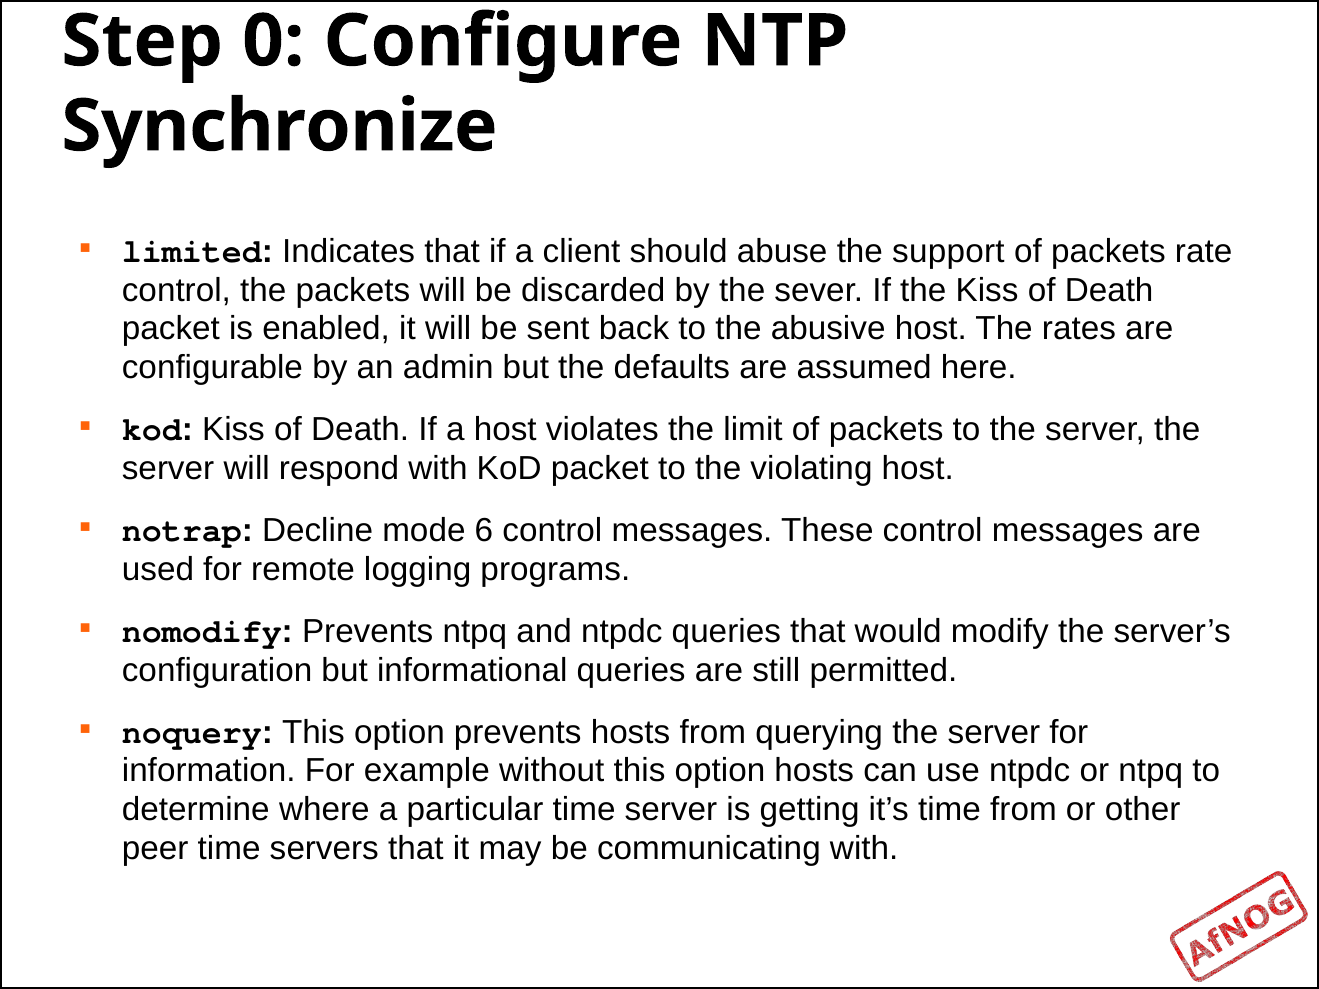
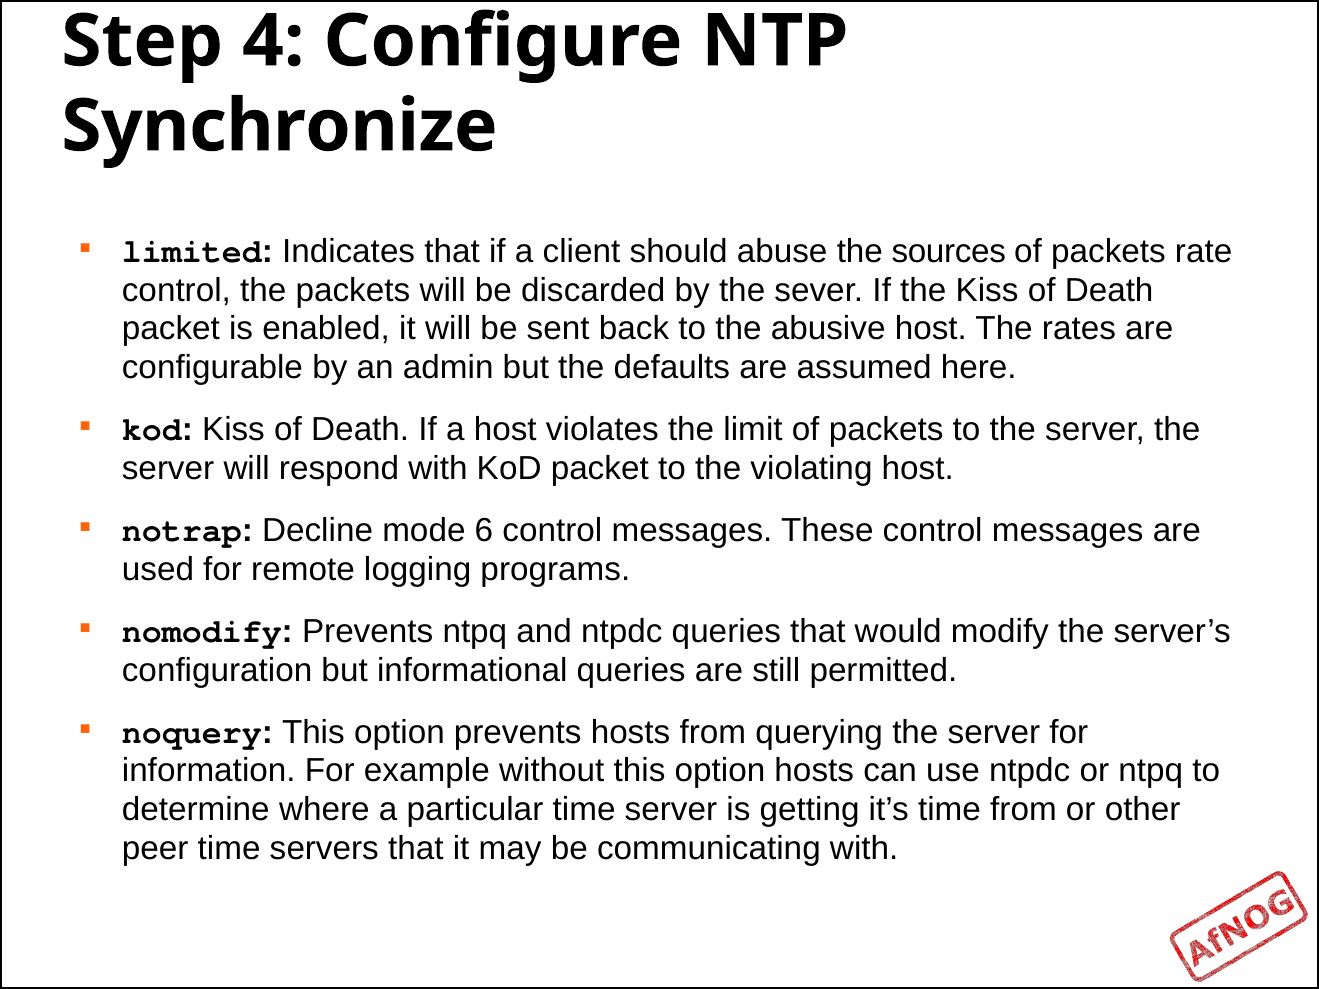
0: 0 -> 4
support: support -> sources
